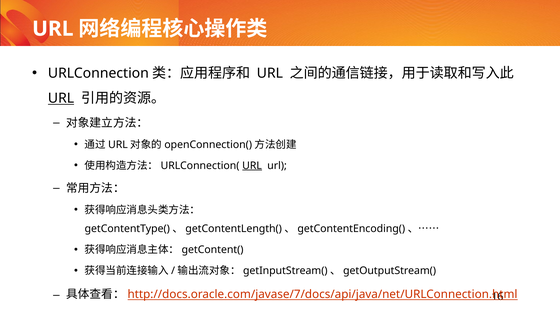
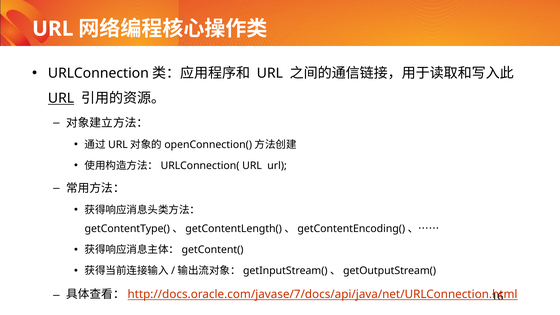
URL at (252, 166) underline: present -> none
